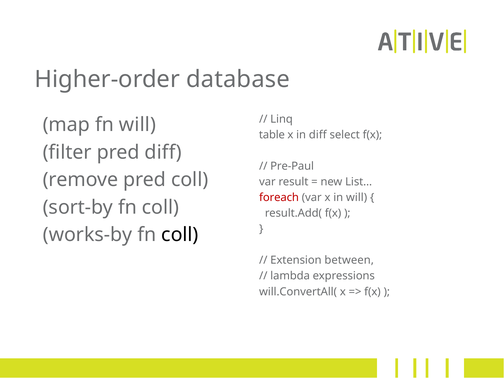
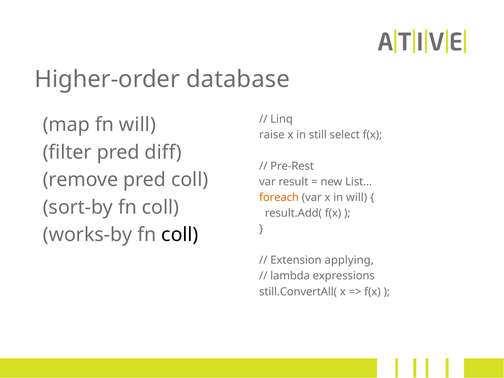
table: table -> raise
in diff: diff -> still
Pre-Paul: Pre-Paul -> Pre-Rest
foreach colour: red -> orange
between: between -> applying
will.ConvertAll(: will.ConvertAll( -> still.ConvertAll(
